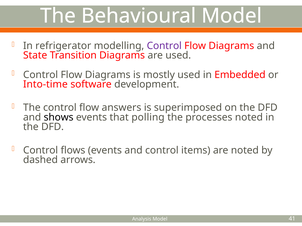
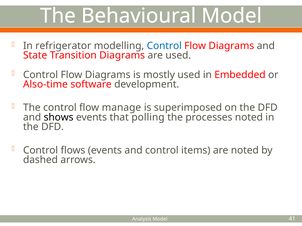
Control at (164, 46) colour: purple -> blue
Into-time: Into-time -> Also-time
answers: answers -> manage
